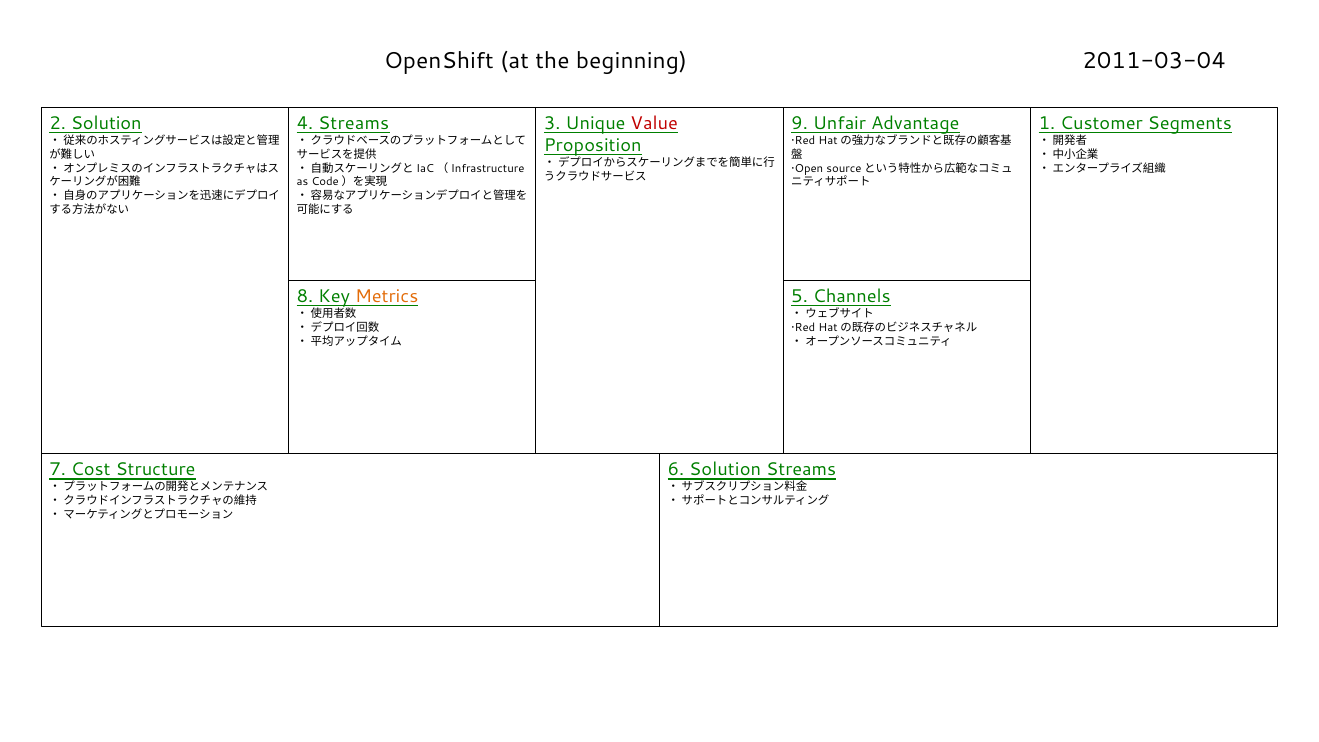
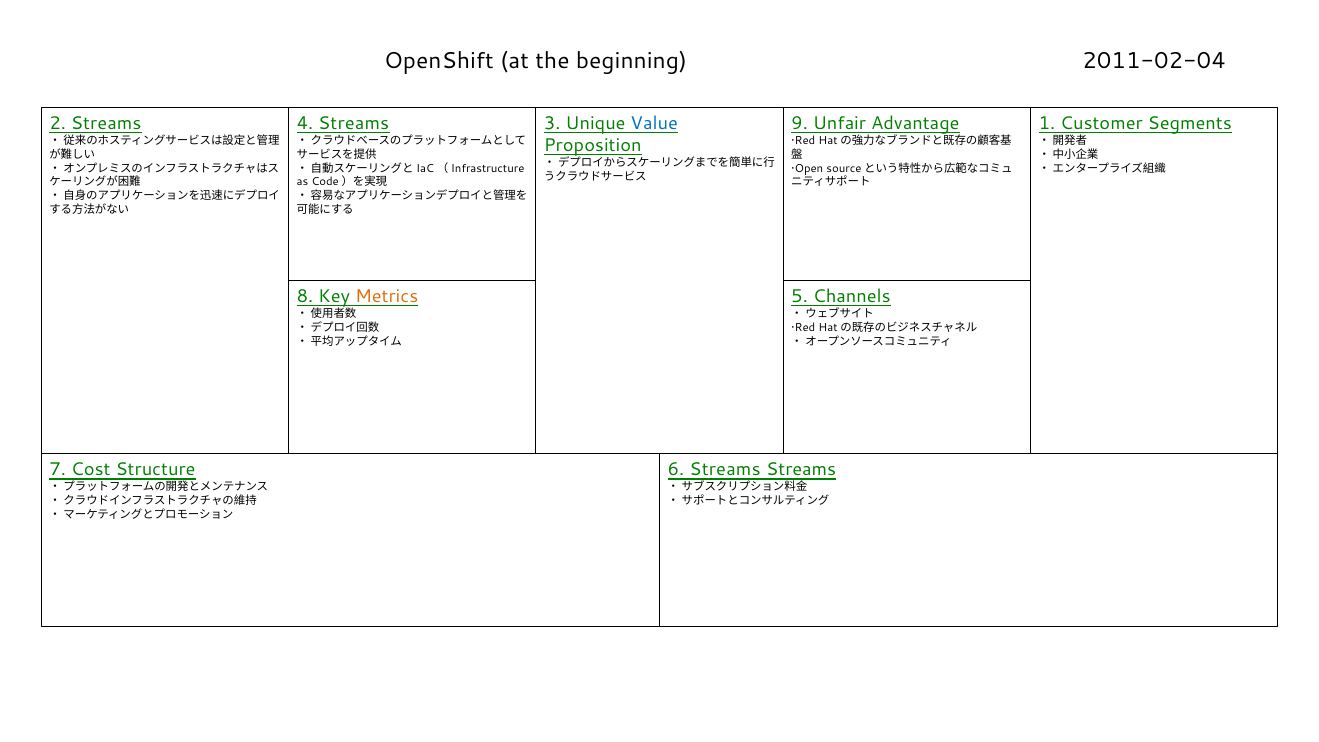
2011-03-04: 2011-03-04 -> 2011-02-04
2 Solution: Solution -> Streams
Value colour: red -> blue
6 Solution: Solution -> Streams
